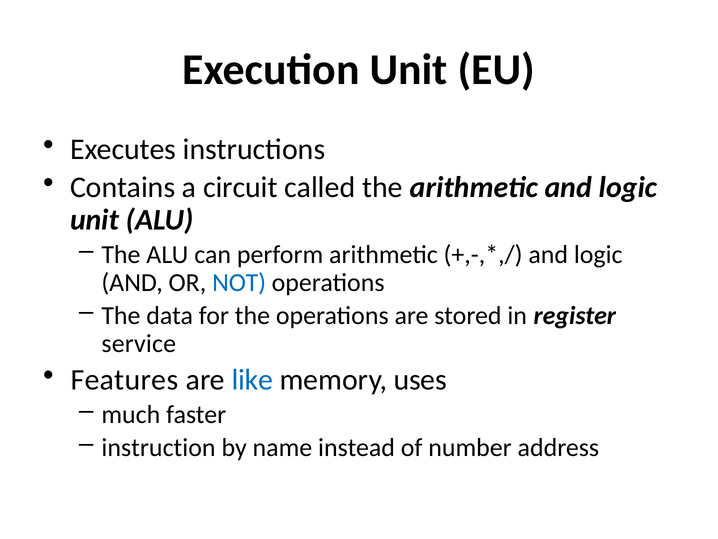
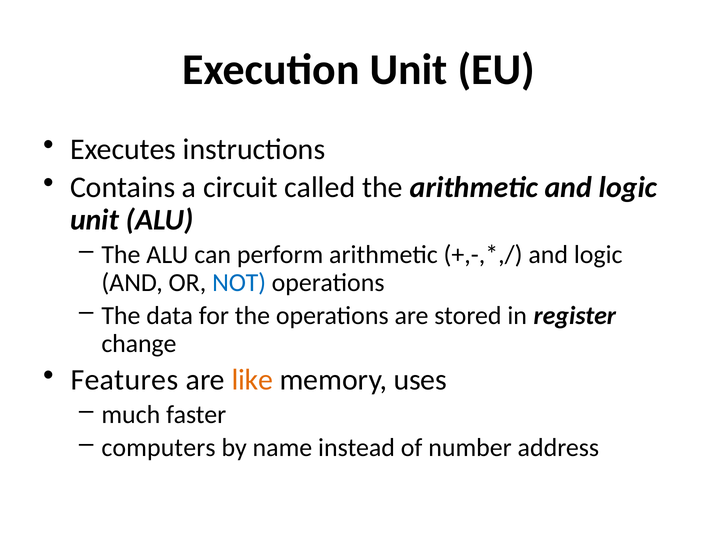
service: service -> change
like colour: blue -> orange
instruction: instruction -> computers
